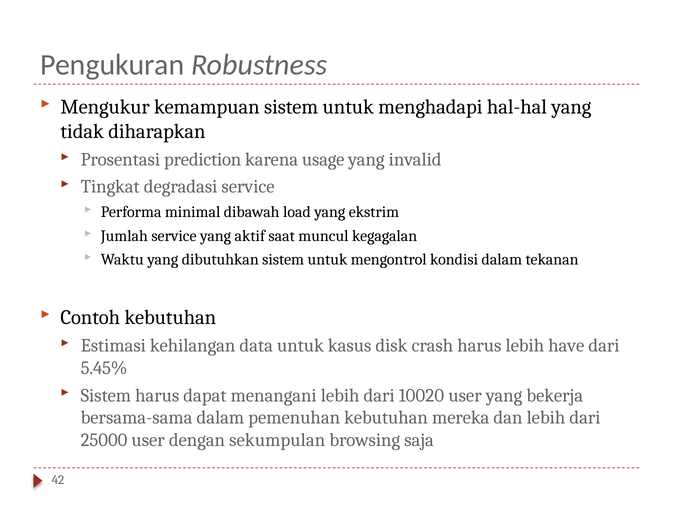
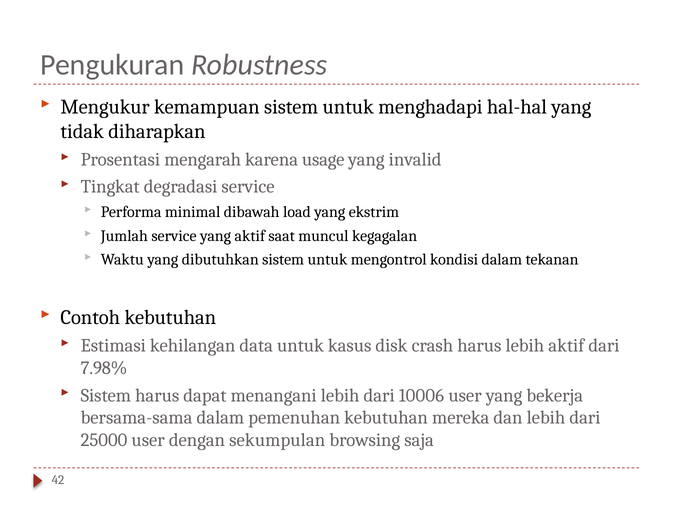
prediction: prediction -> mengarah
lebih have: have -> aktif
5.45%: 5.45% -> 7.98%
10020: 10020 -> 10006
